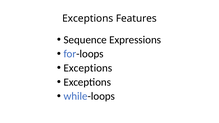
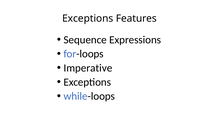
Exceptions at (88, 68): Exceptions -> Imperative
